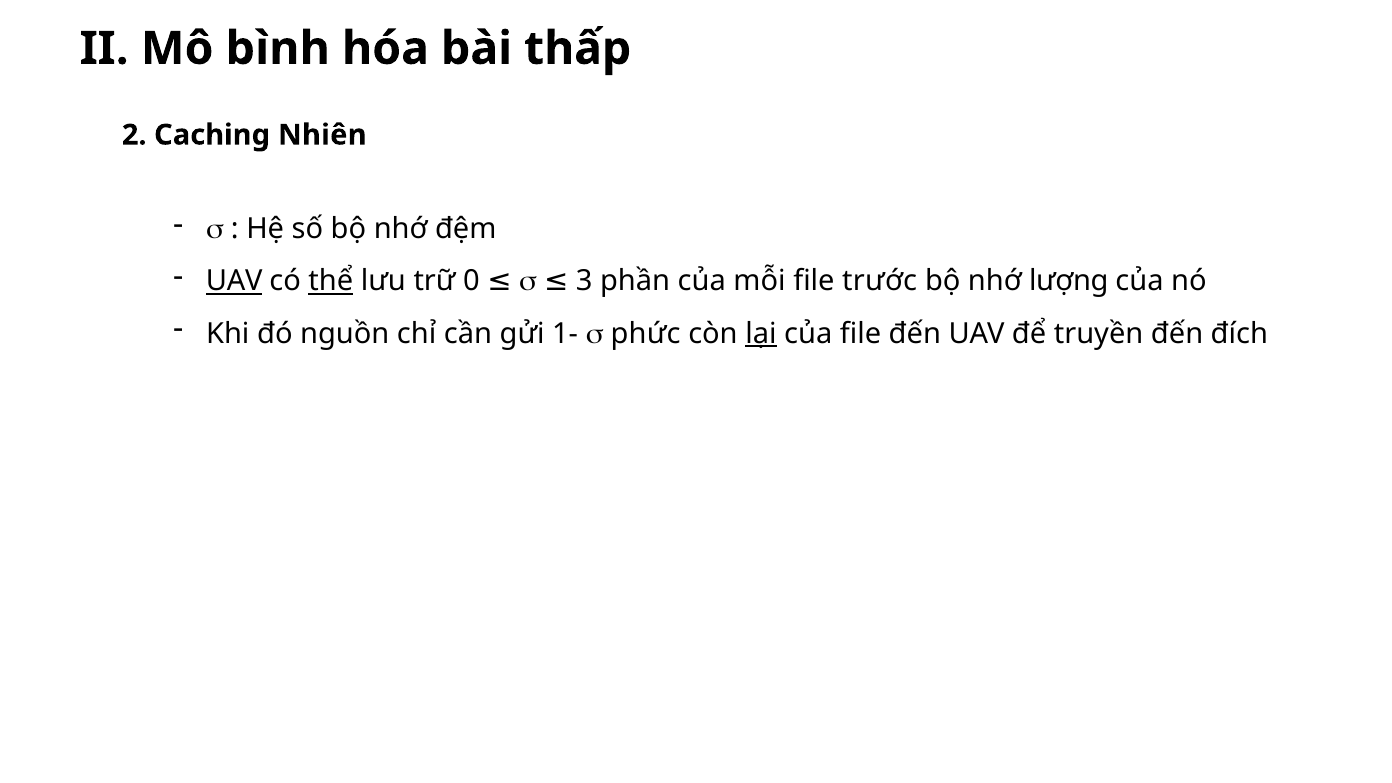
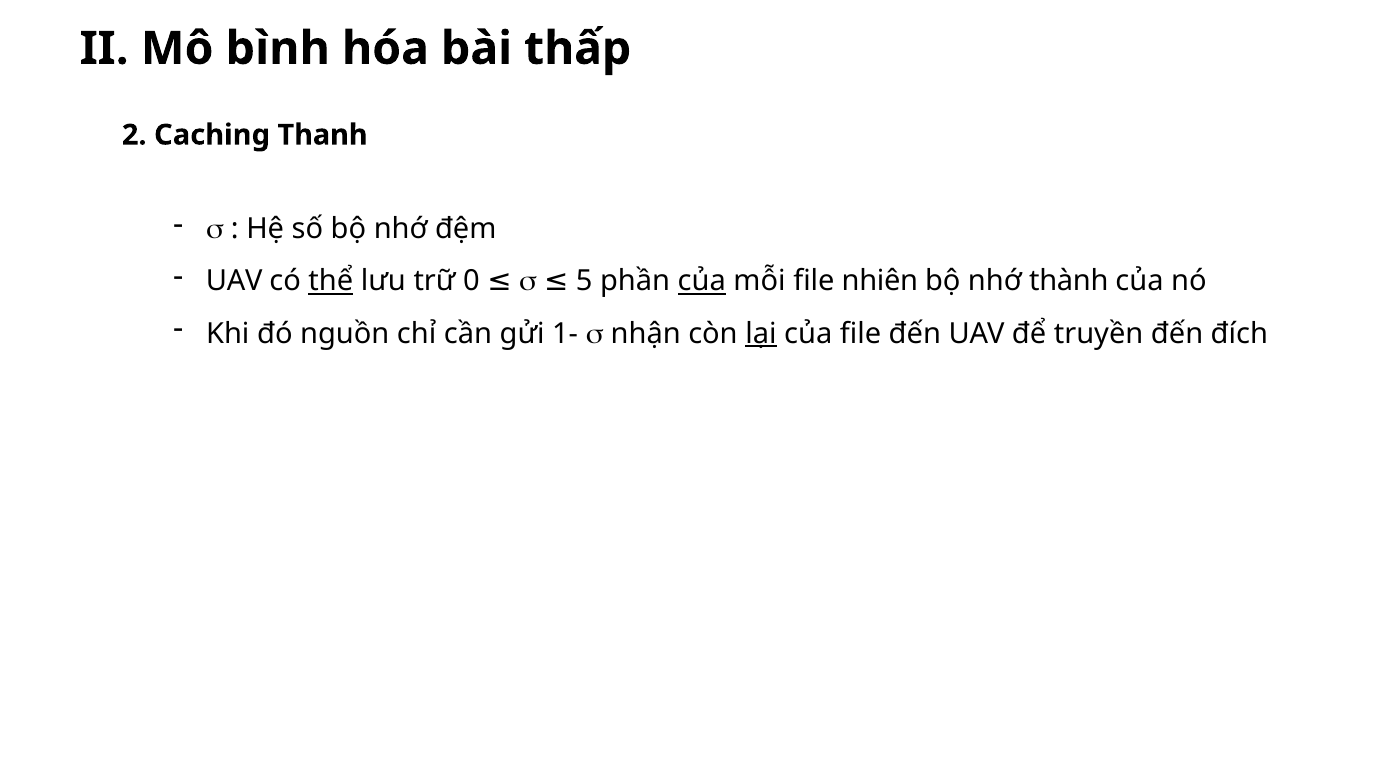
Nhiên: Nhiên -> Thanh
UAV at (234, 281) underline: present -> none
3: 3 -> 5
của at (702, 281) underline: none -> present
trước: trước -> nhiên
lượng: lượng -> thành
phức: phức -> nhận
